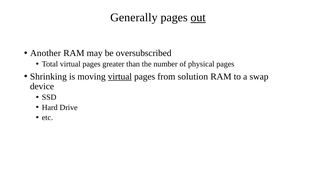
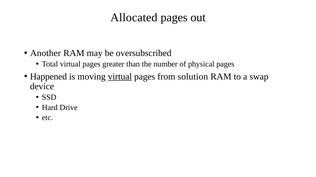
Generally: Generally -> Allocated
out underline: present -> none
Shrinking: Shrinking -> Happened
